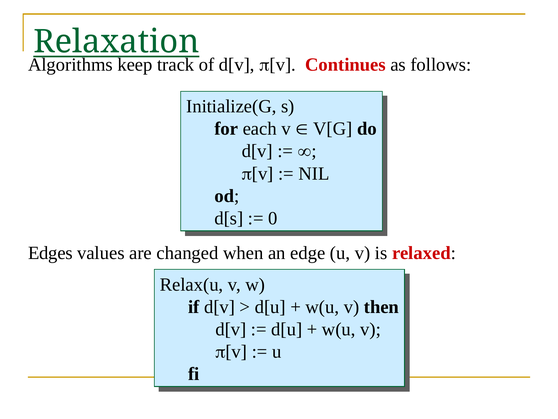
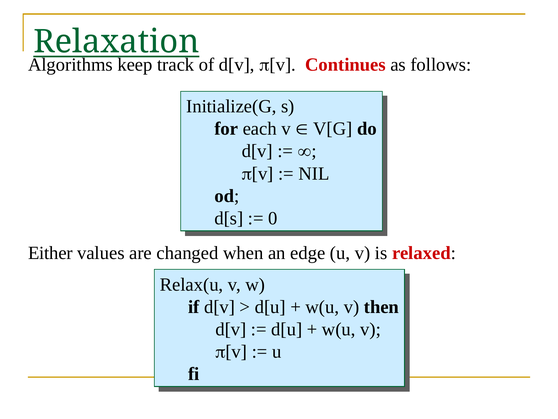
Edges: Edges -> Either
